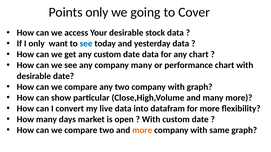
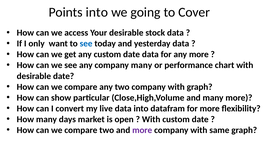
Points only: only -> into
any chart: chart -> more
more at (142, 130) colour: orange -> purple
